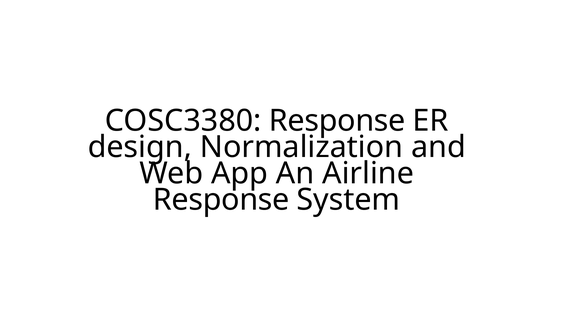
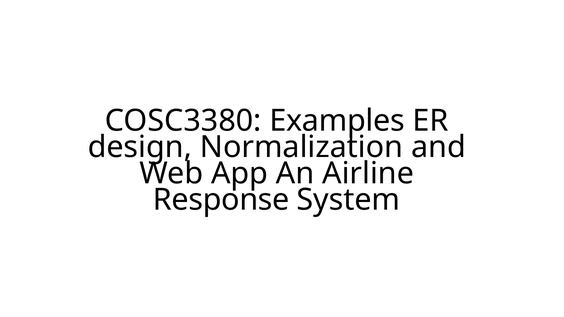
COSC3380 Response: Response -> Examples
